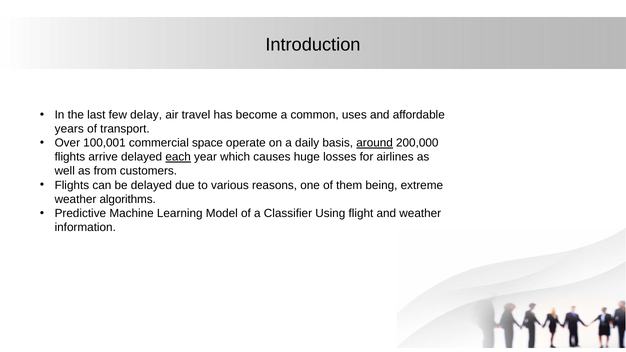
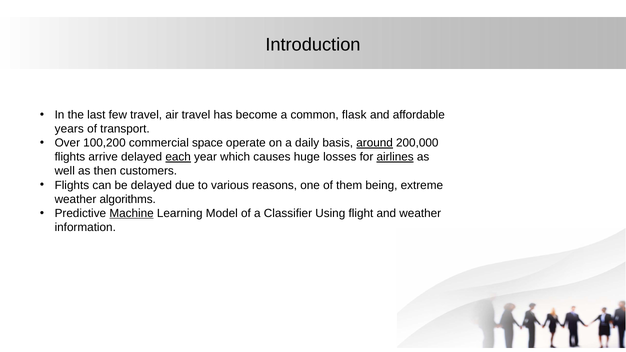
few delay: delay -> travel
uses: uses -> flask
100,001: 100,001 -> 100,200
airlines underline: none -> present
from: from -> then
Machine underline: none -> present
